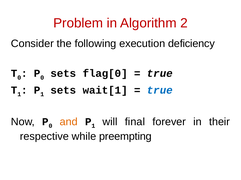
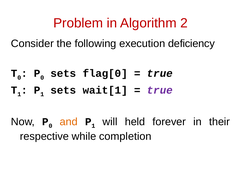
true at (160, 90) colour: blue -> purple
final: final -> held
preempting: preempting -> completion
